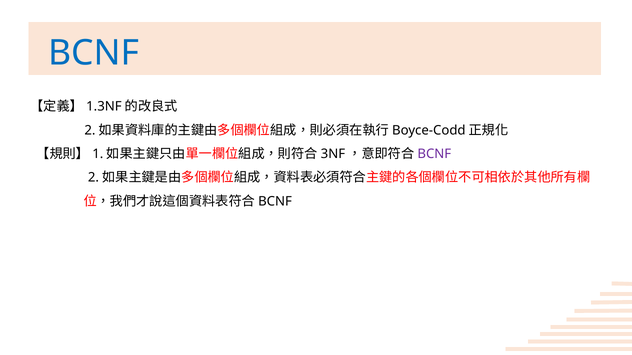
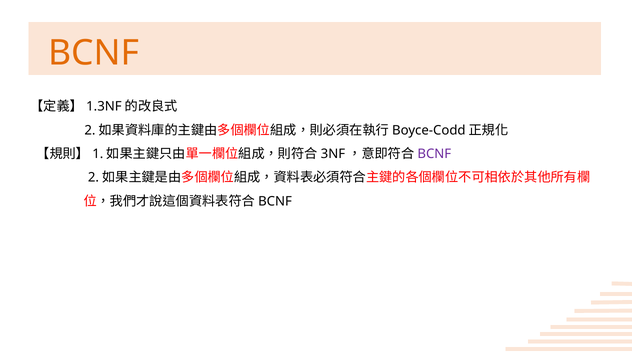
BCNF at (94, 53) colour: blue -> orange
